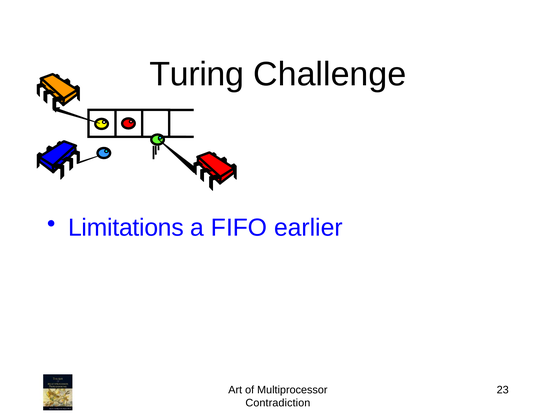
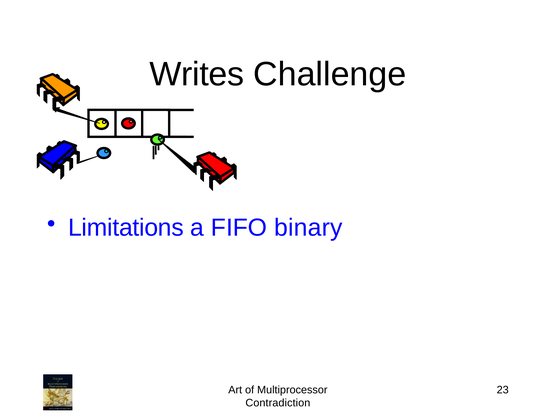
Turing: Turing -> Writes
earlier: earlier -> binary
